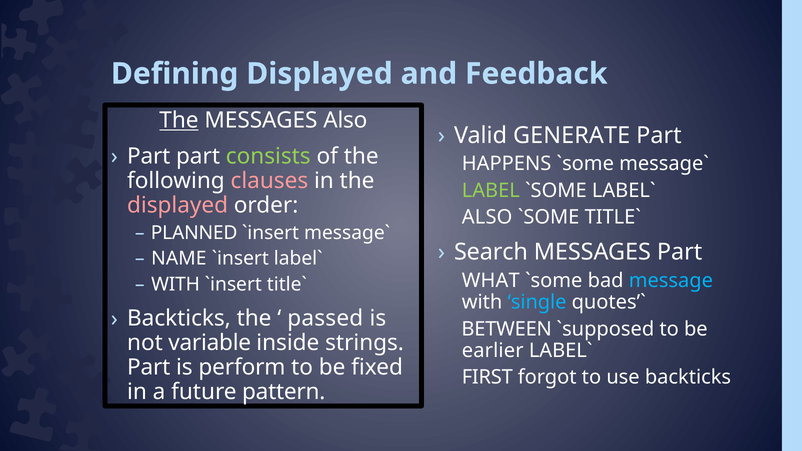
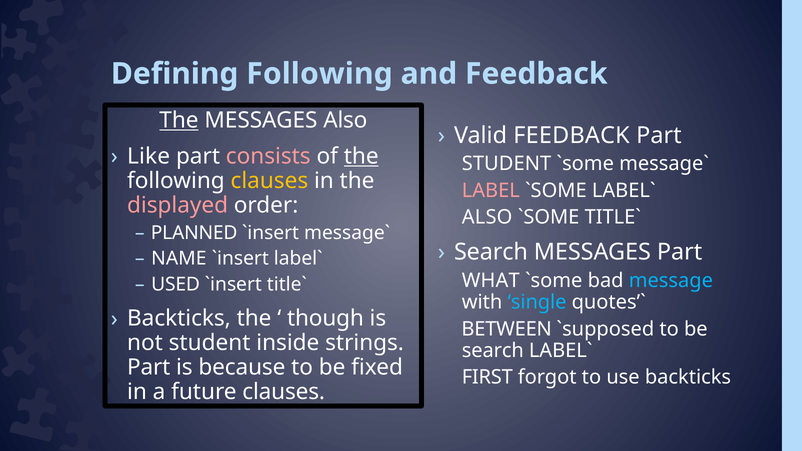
Defining Displayed: Displayed -> Following
Valid GENERATE: GENERATE -> FEEDBACK
Part at (149, 156): Part -> Like
consists colour: light green -> pink
the at (361, 156) underline: none -> present
HAPPENS at (507, 164): HAPPENS -> STUDENT
clauses at (269, 181) colour: pink -> yellow
LABEL colour: light green -> pink
WITH at (176, 284): WITH -> USED
passed: passed -> though
not variable: variable -> student
earlier at (493, 351): earlier -> search
perform: perform -> because
future pattern: pattern -> clauses
